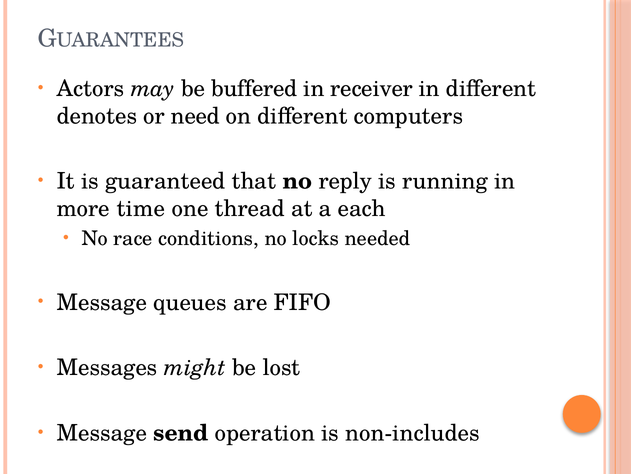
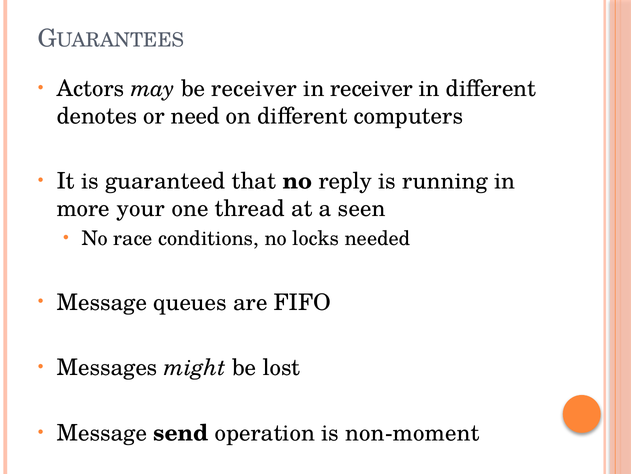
be buffered: buffered -> receiver
time: time -> your
each: each -> seen
non-includes: non-includes -> non-moment
